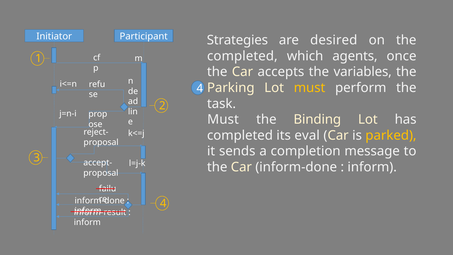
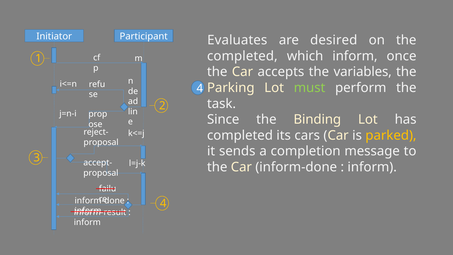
Strategies: Strategies -> Evaluates
which agents: agents -> inform
must at (310, 88) colour: yellow -> light green
Must at (223, 119): Must -> Since
eval: eval -> cars
